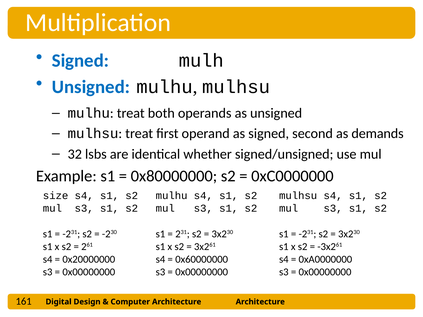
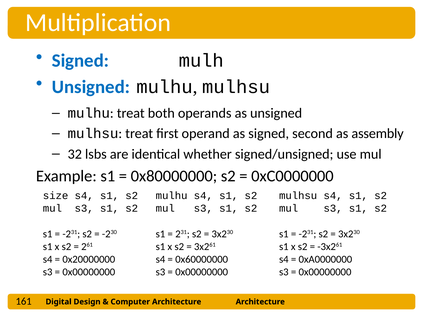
demands: demands -> assembly
